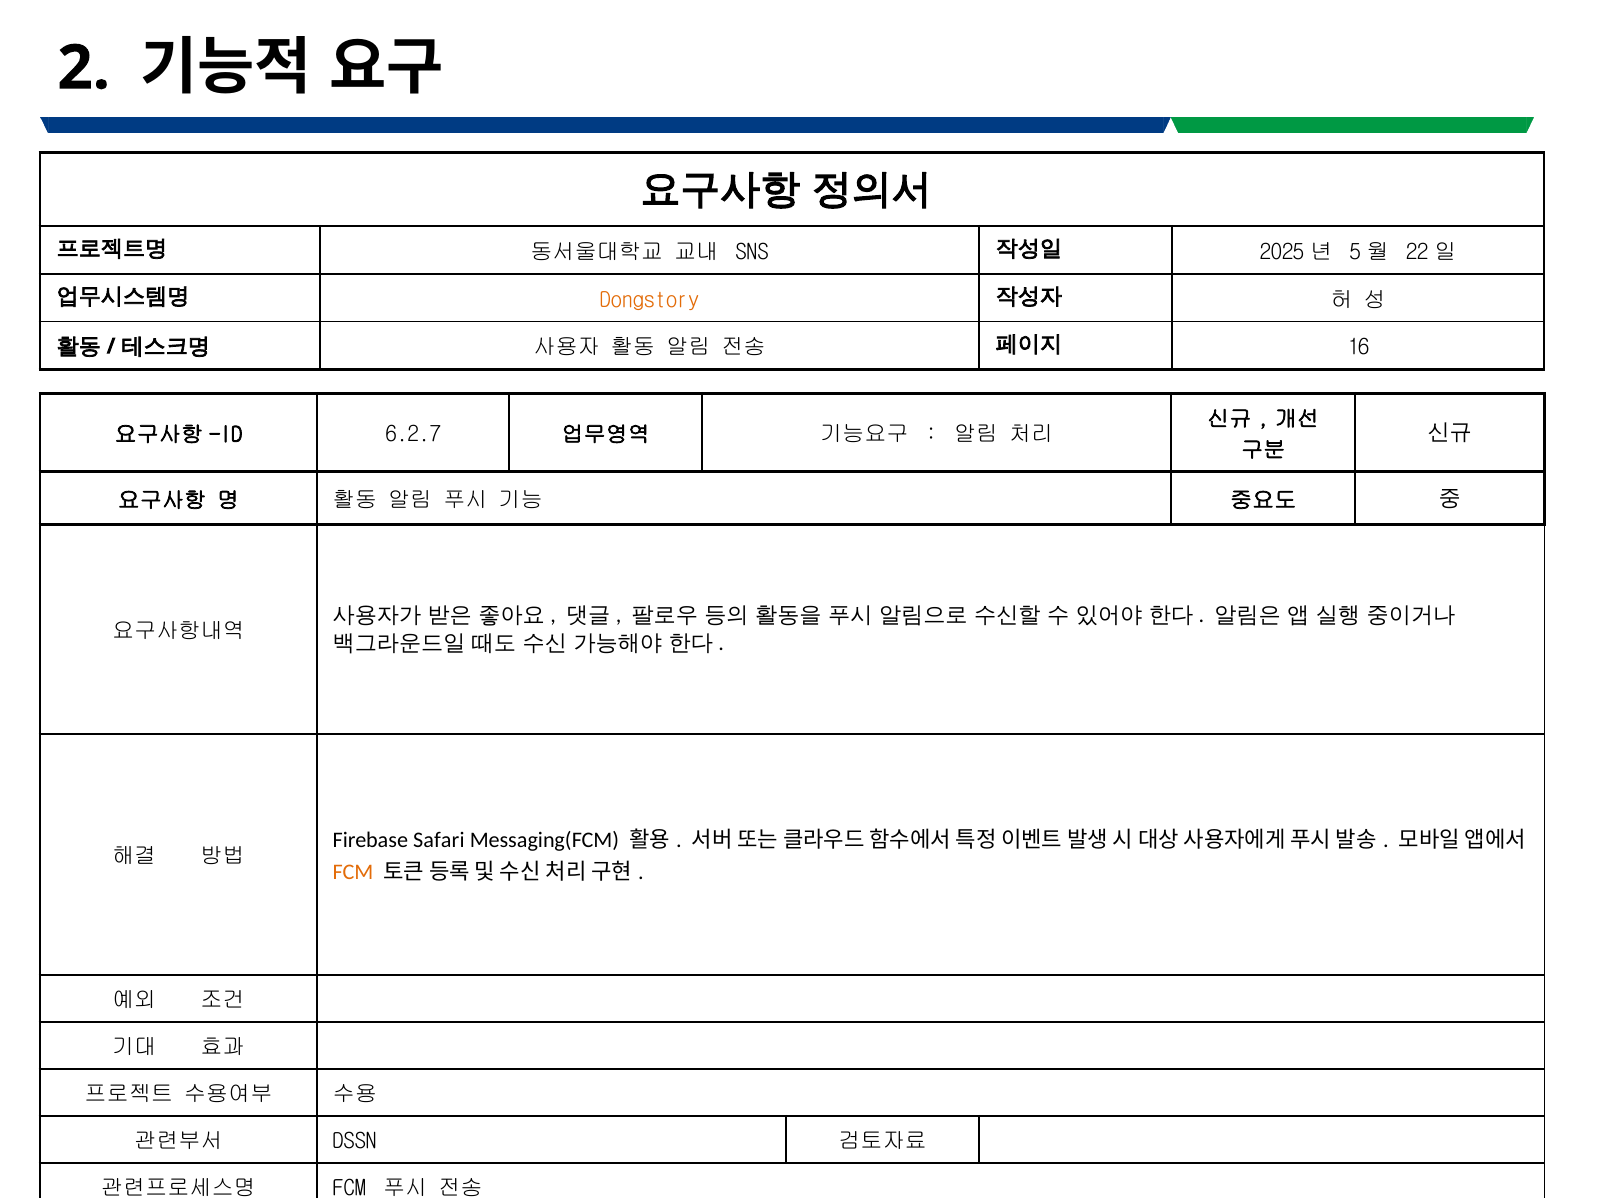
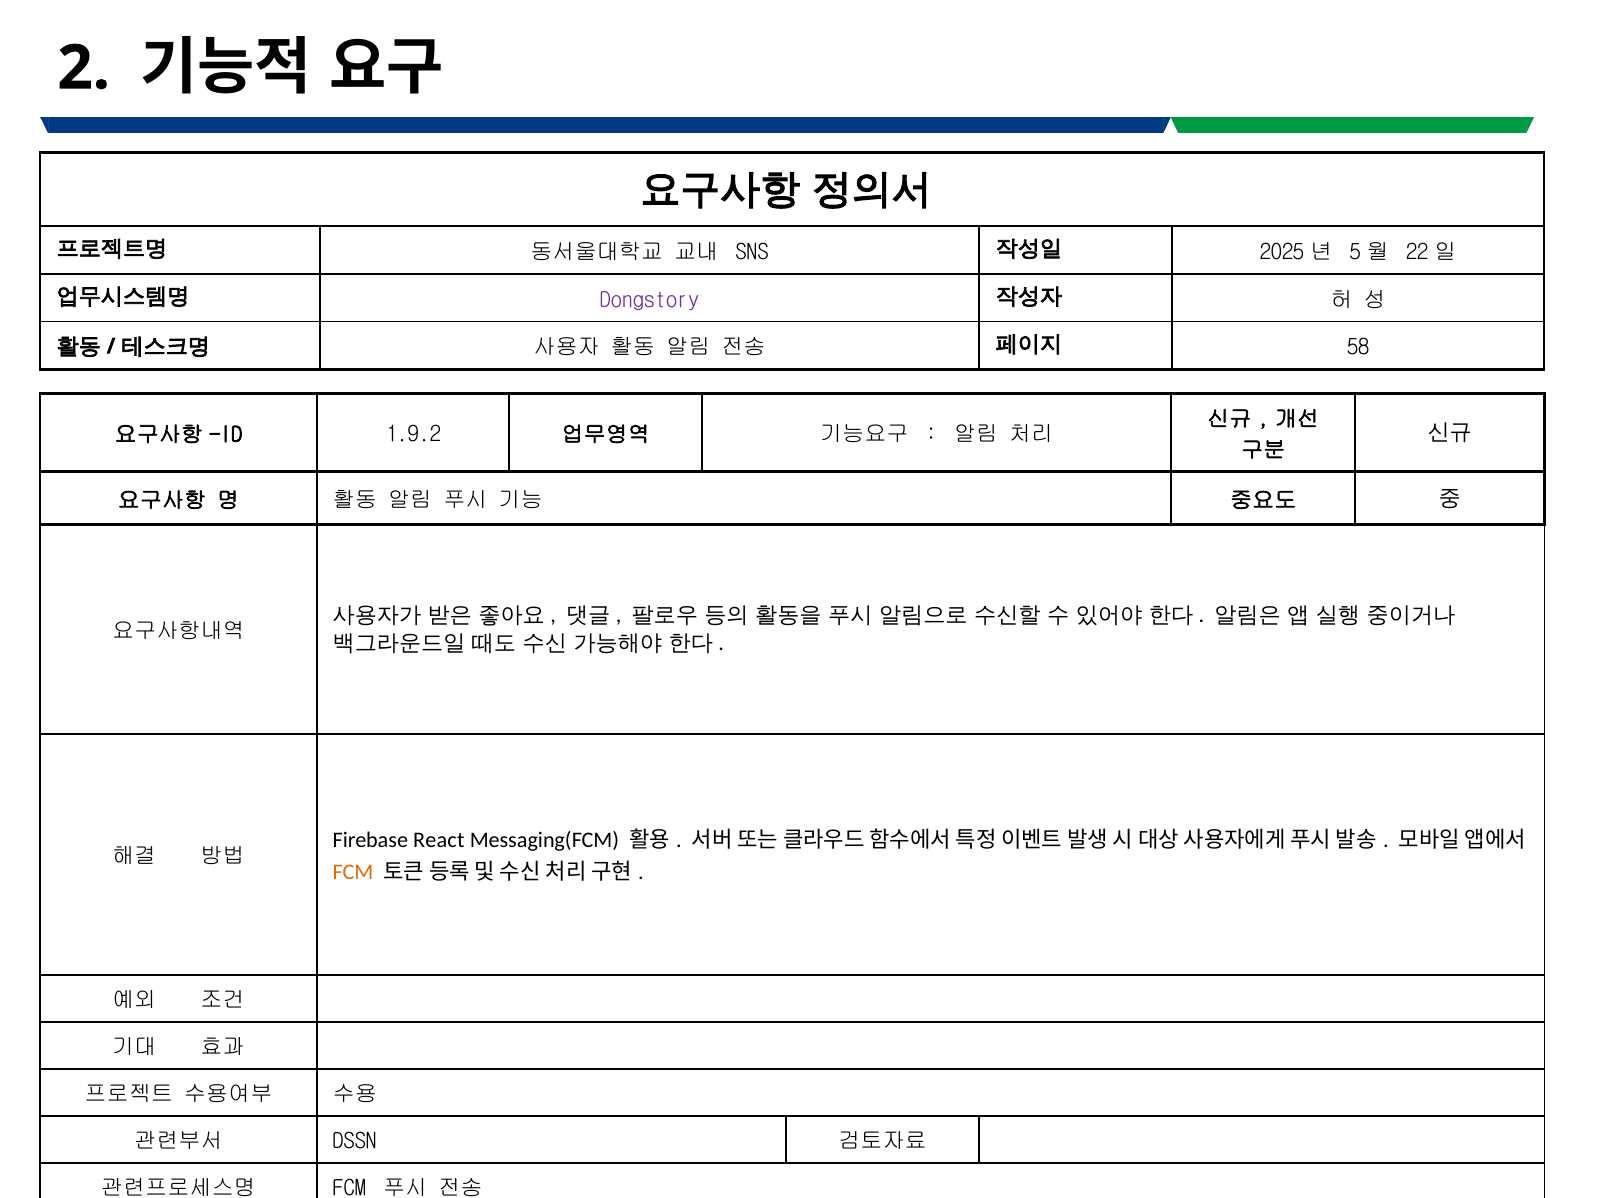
Dongstory colour: orange -> purple
16: 16 -> 58
6.2.7: 6.2.7 -> 1.9.2
Safari: Safari -> React
